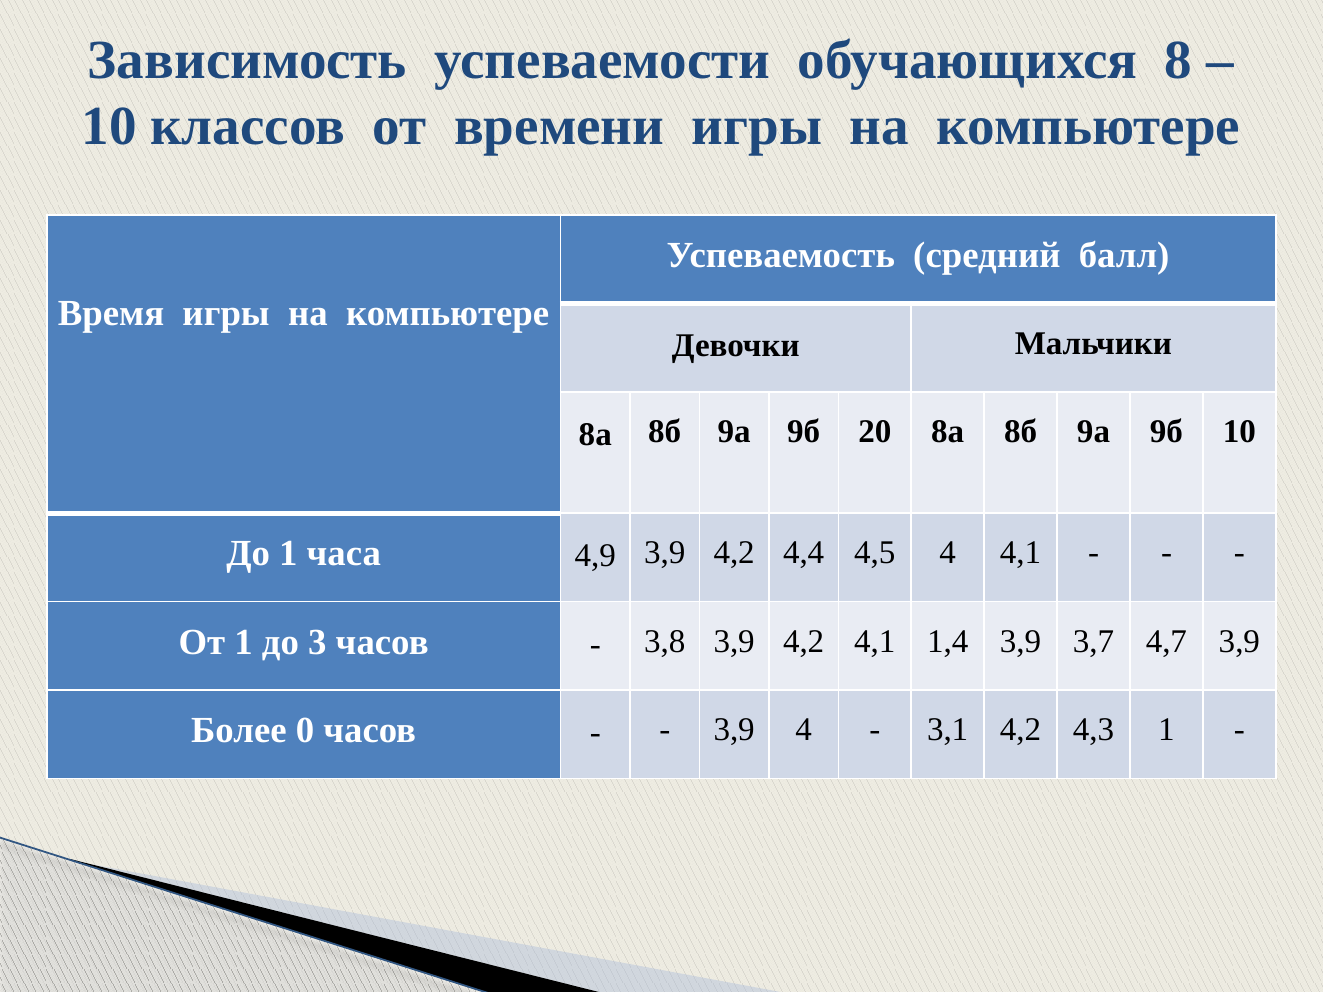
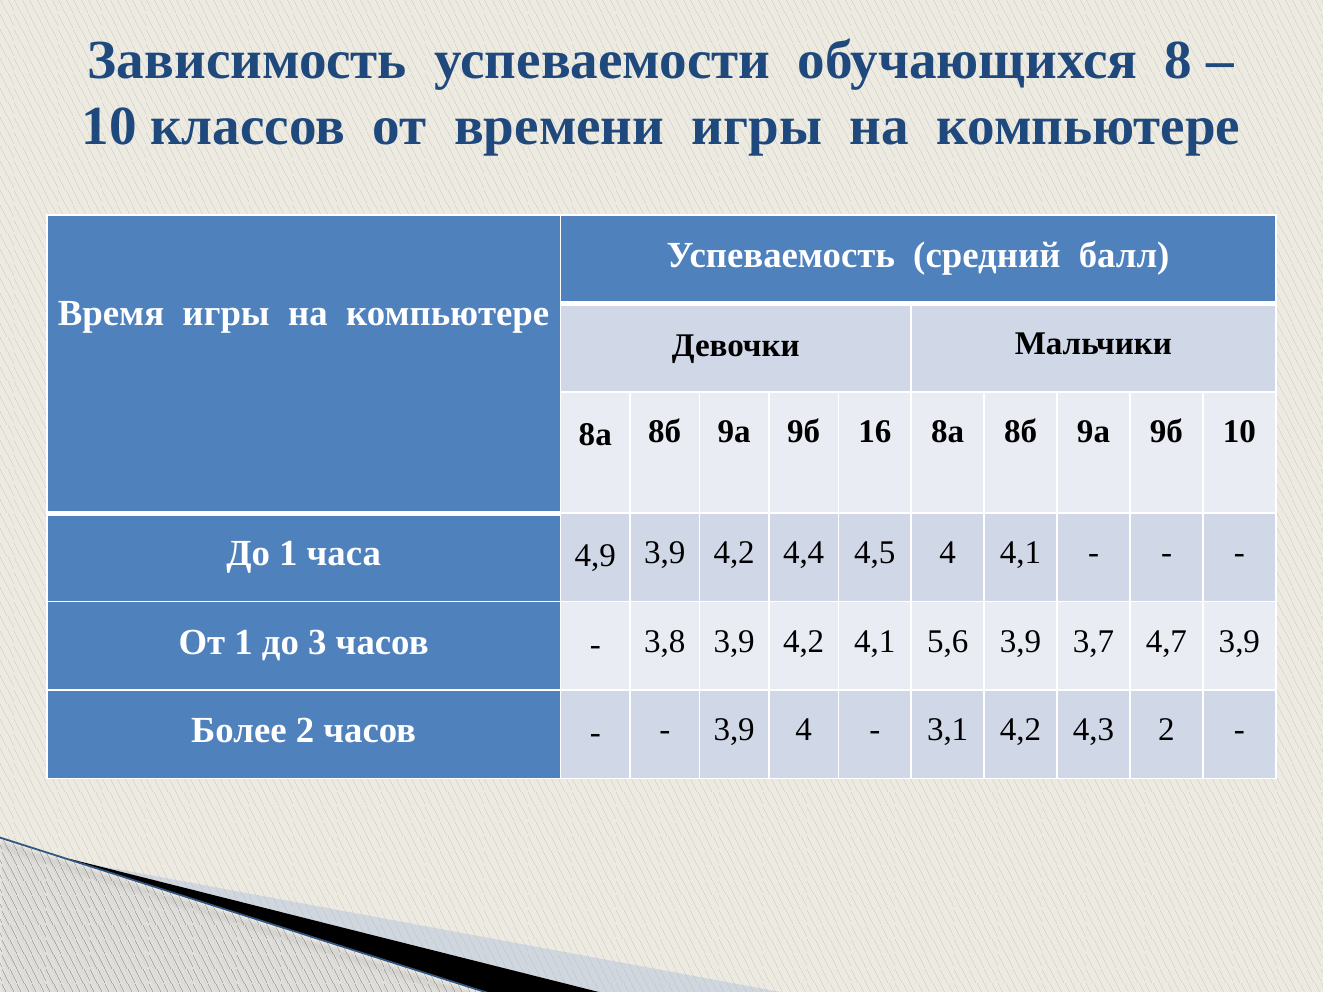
20: 20 -> 16
1,4: 1,4 -> 5,6
Более 0: 0 -> 2
4,3 1: 1 -> 2
